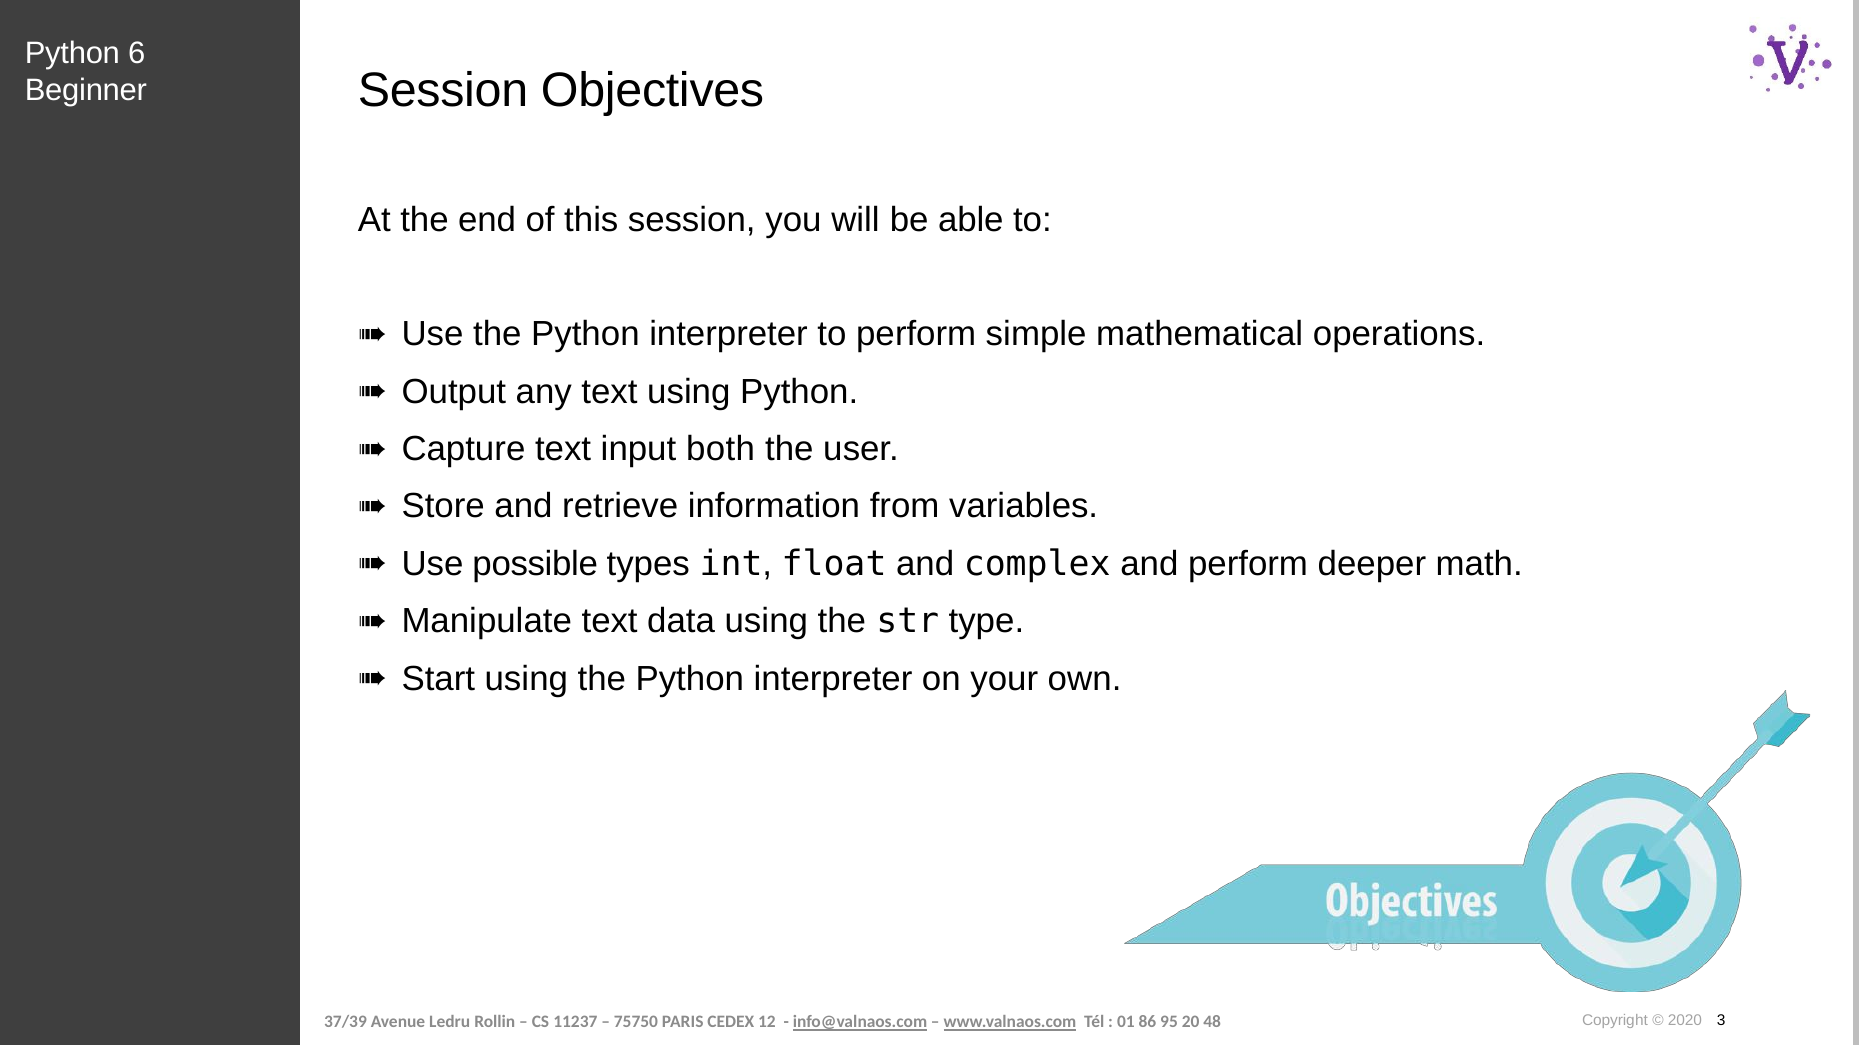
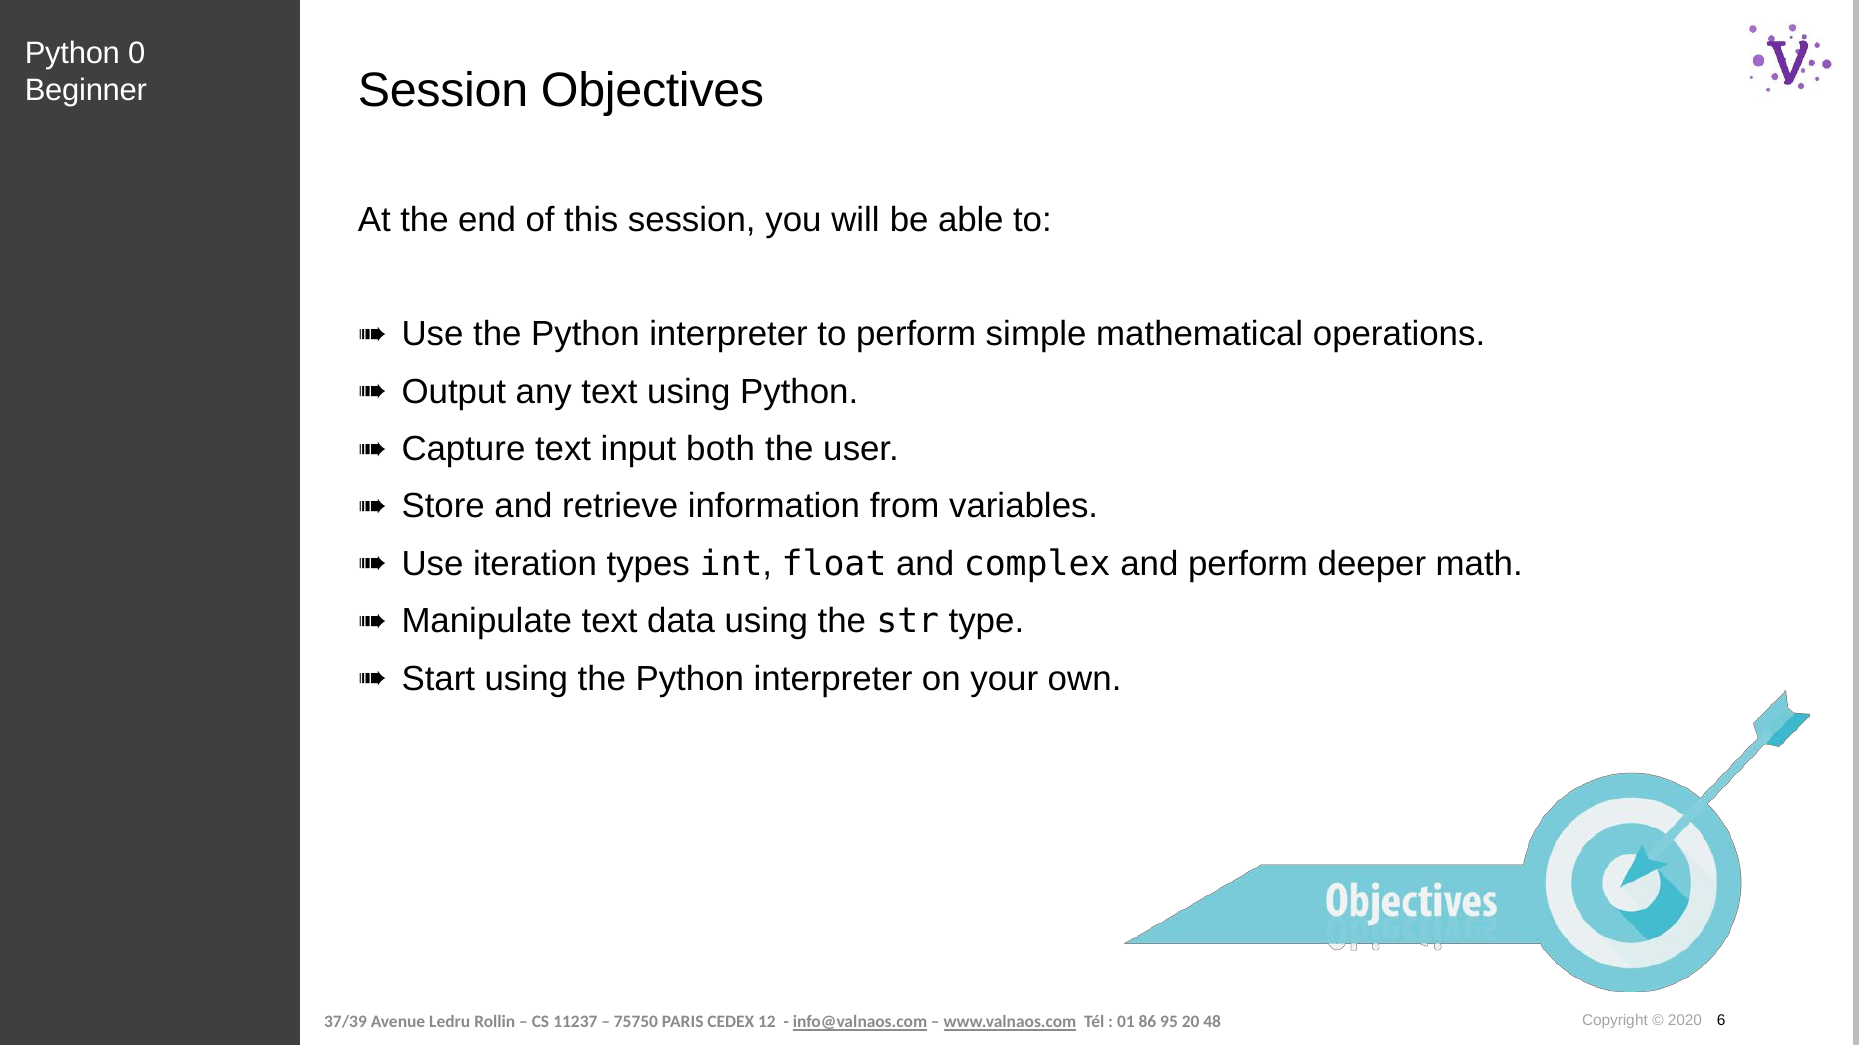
6: 6 -> 0
possible: possible -> iteration
3: 3 -> 6
